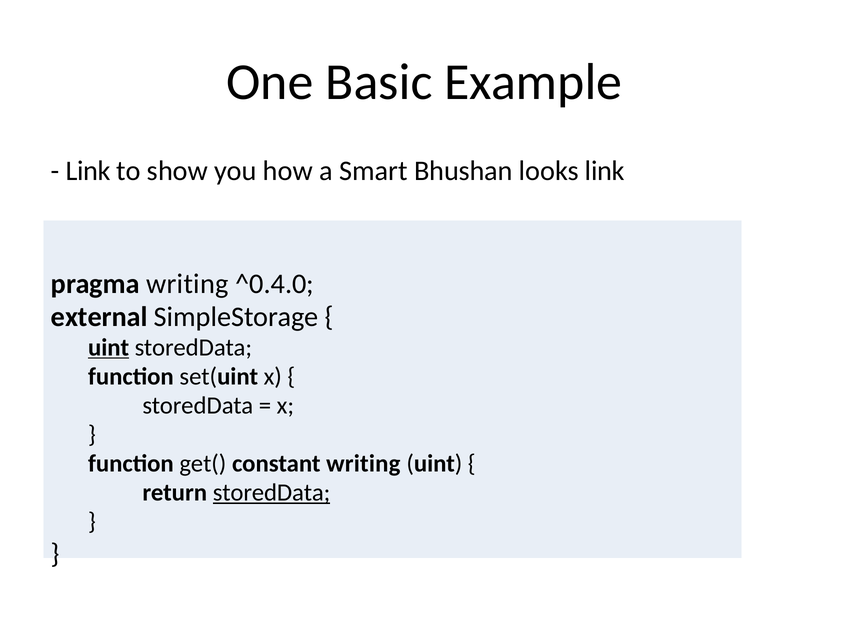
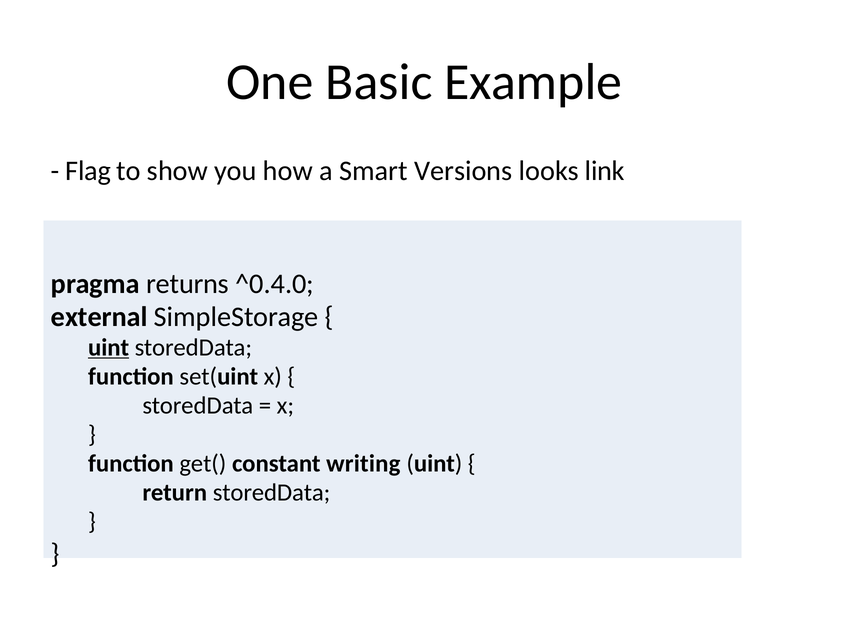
Link at (88, 171): Link -> Flag
Bhushan: Bhushan -> Versions
pragma writing: writing -> returns
storedData at (272, 492) underline: present -> none
